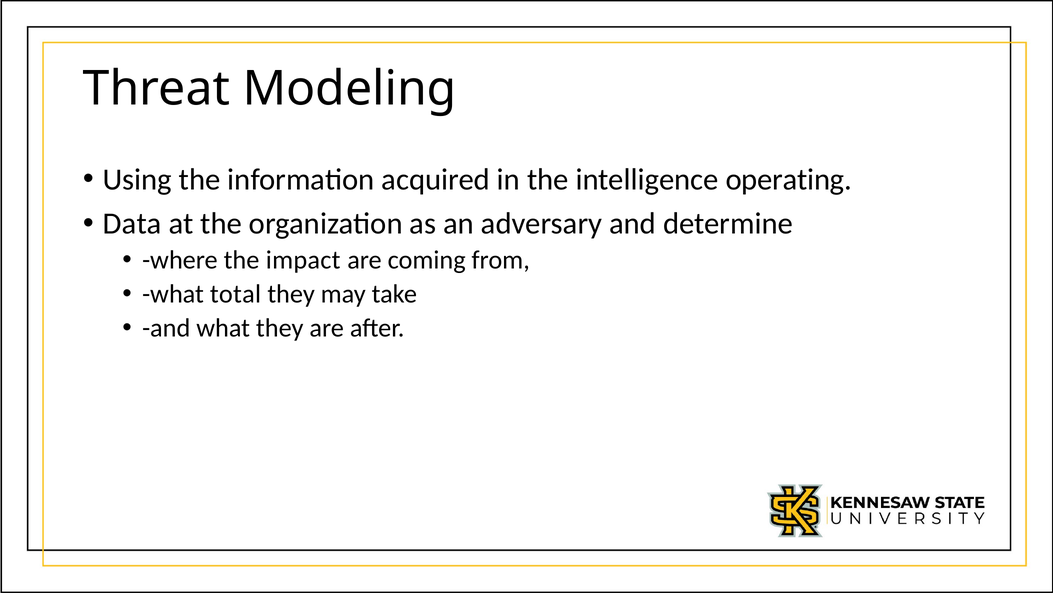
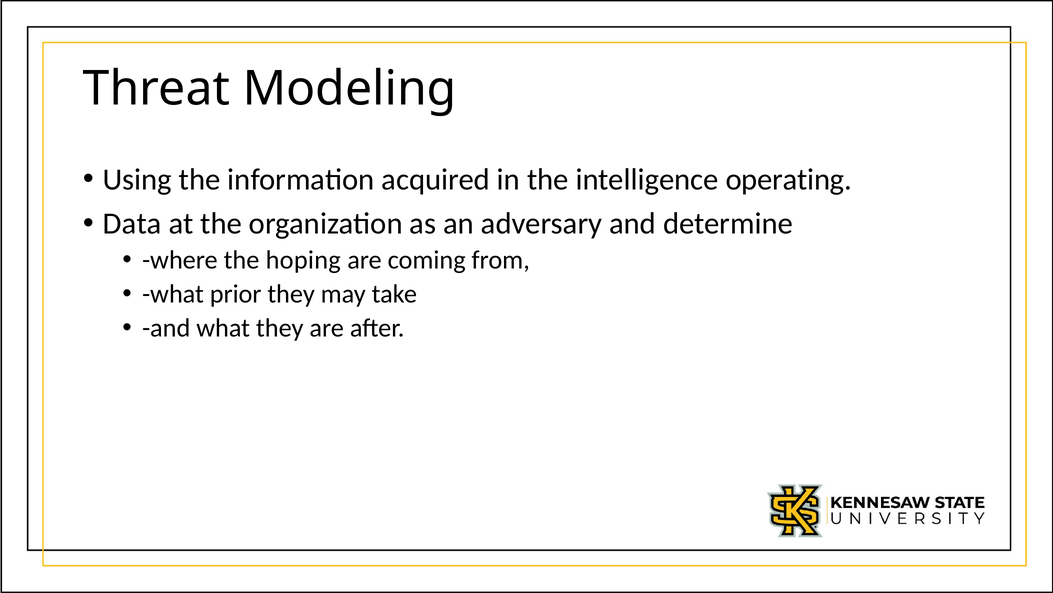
impact: impact -> hoping
total: total -> prior
